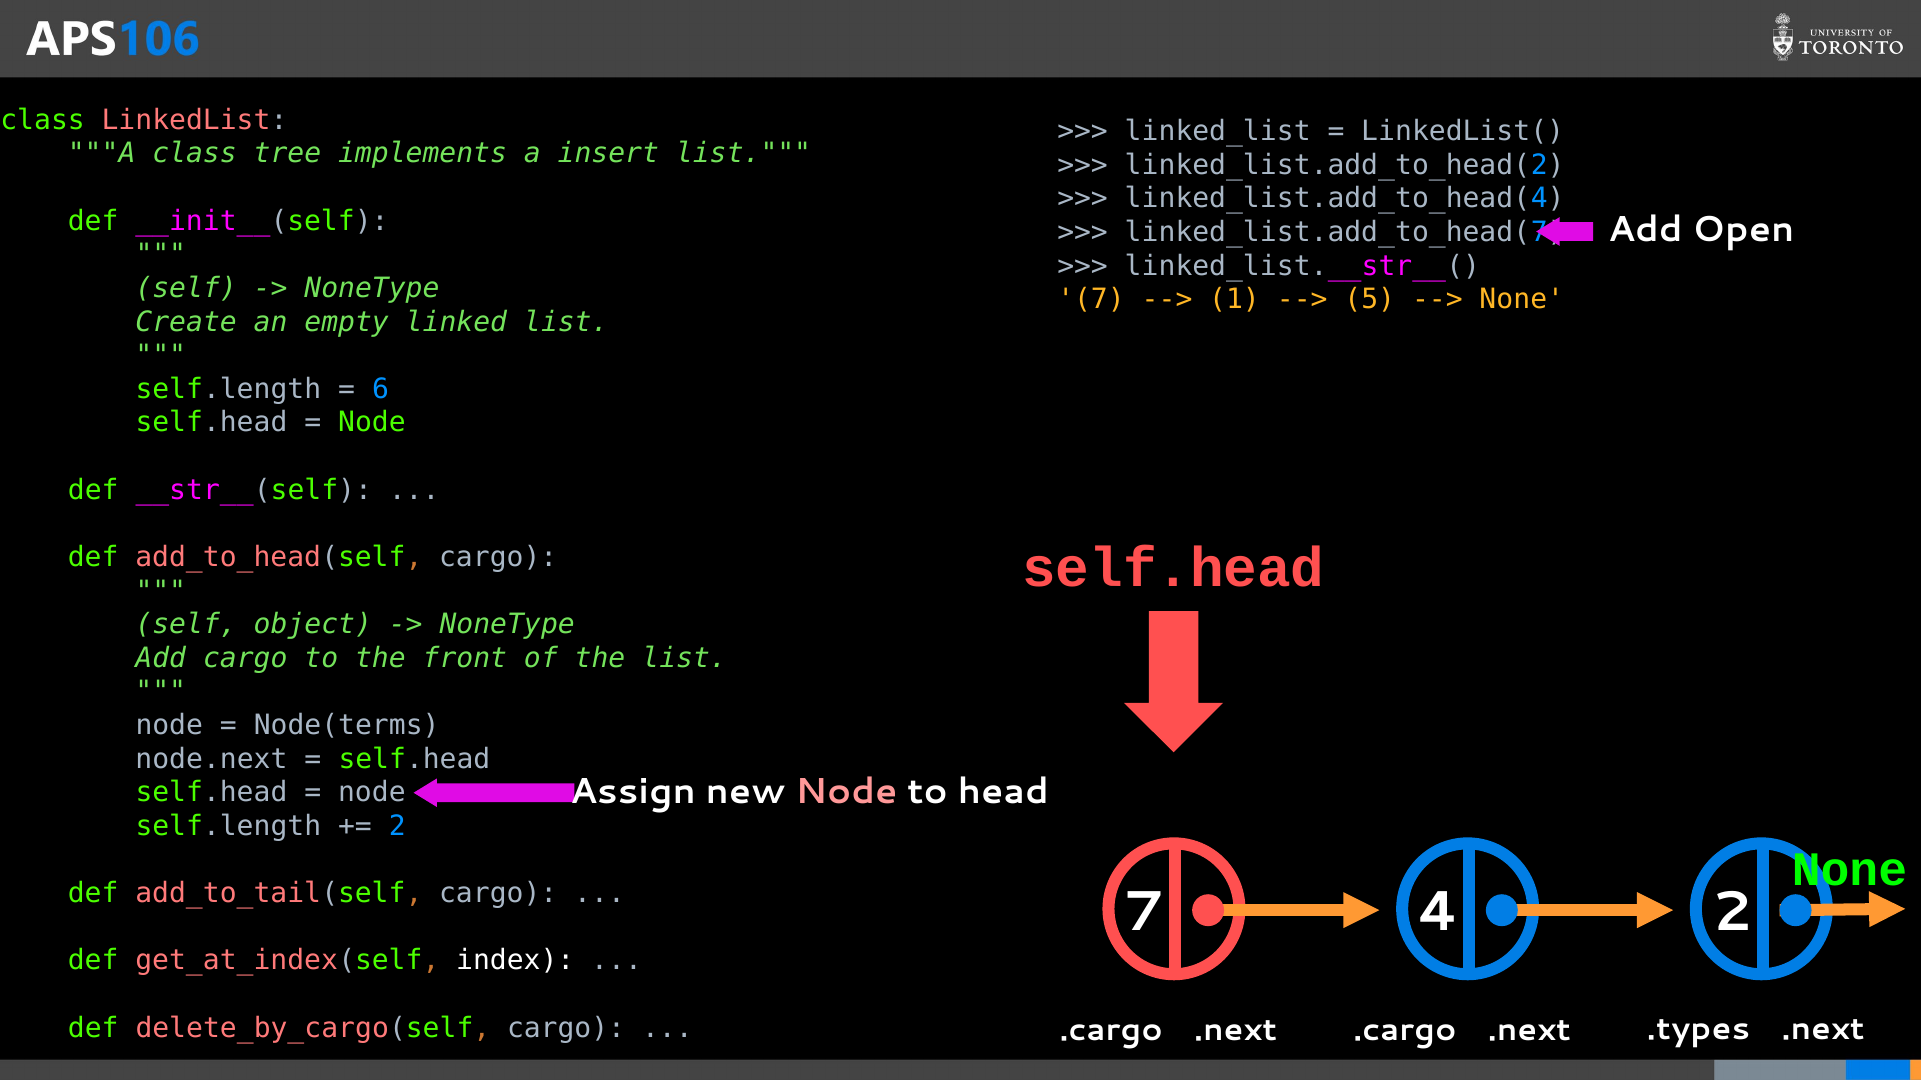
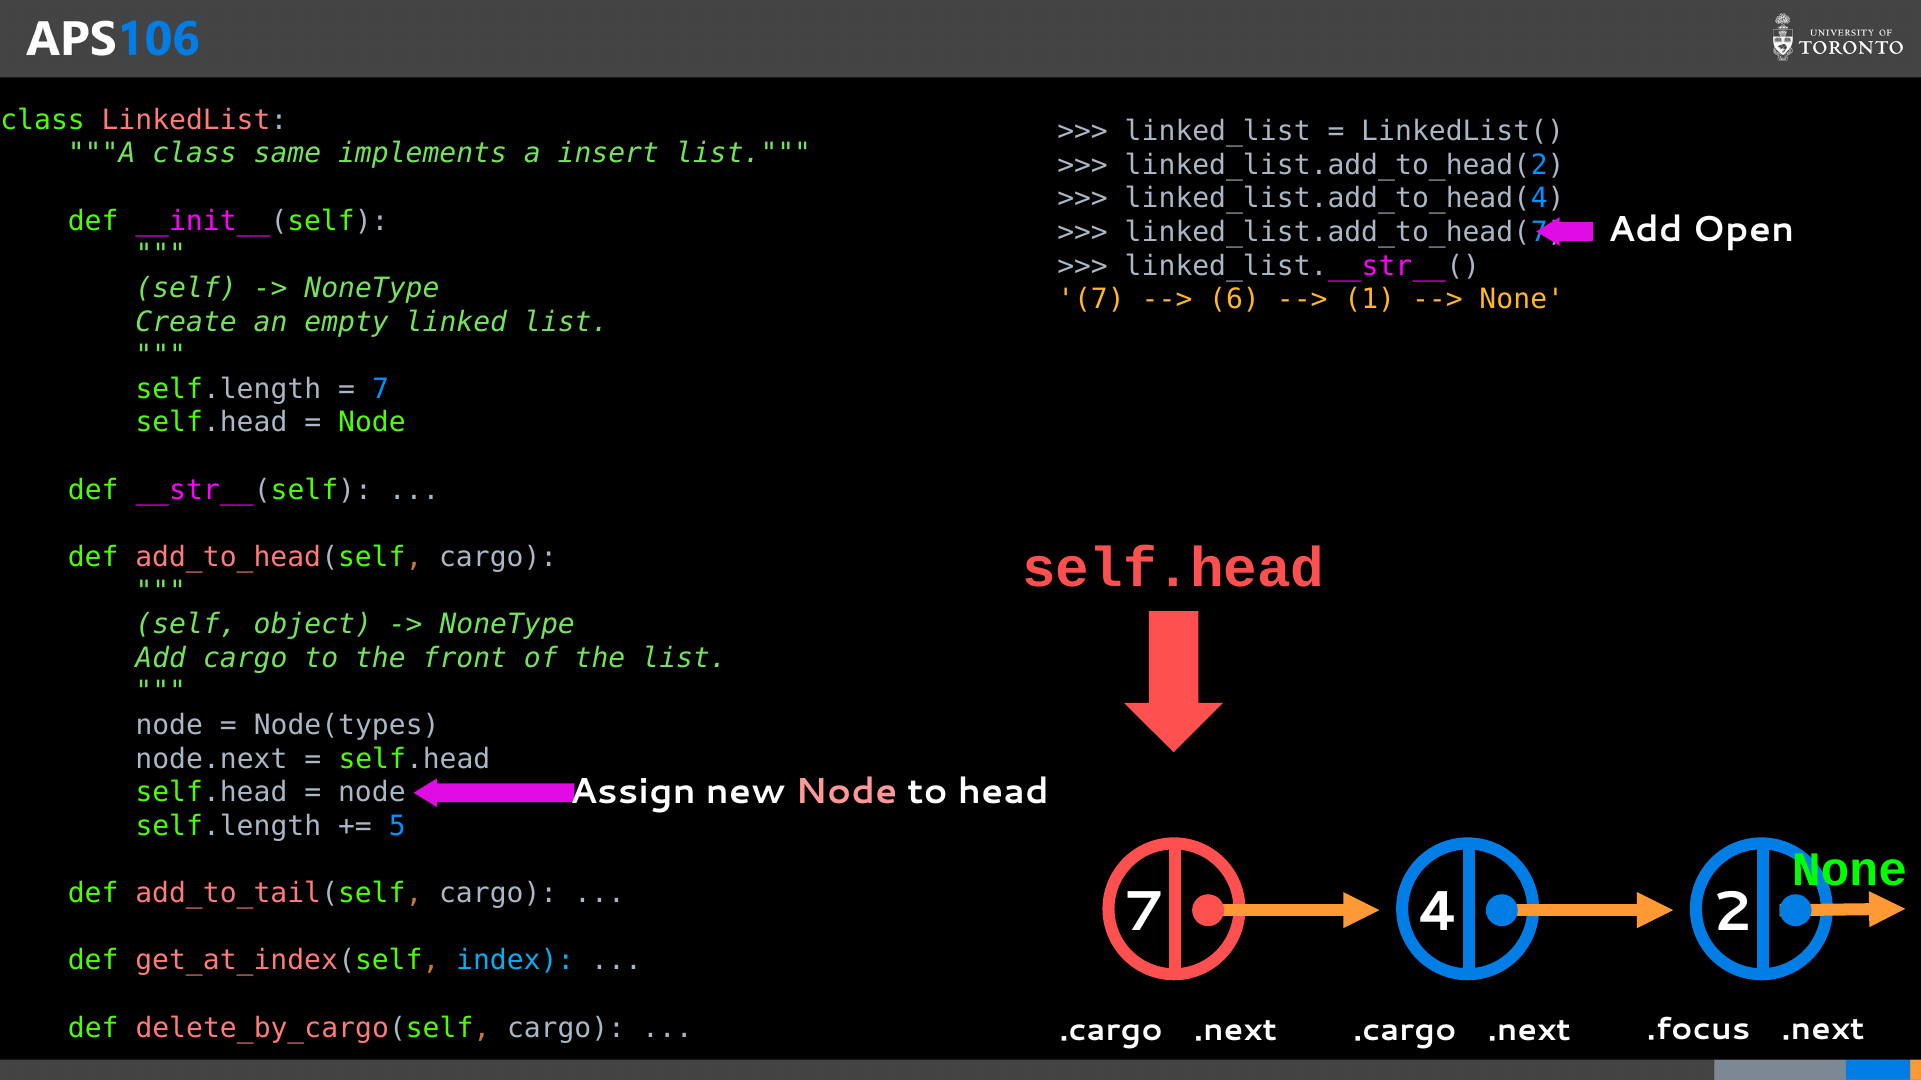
tree: tree -> same
1: 1 -> 6
5: 5 -> 1
6 at (381, 389): 6 -> 7
Node(terms: Node(terms -> Node(types
2 at (397, 827): 2 -> 5
index colour: white -> light blue
.types: .types -> .focus
